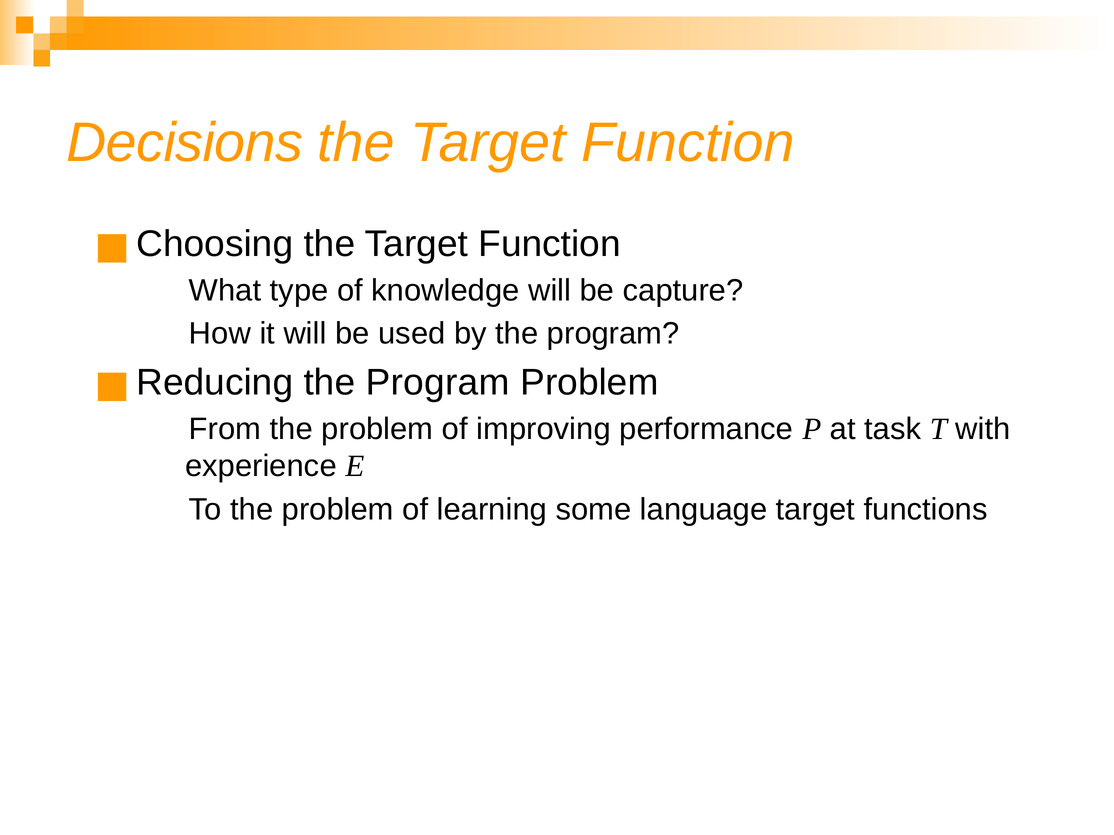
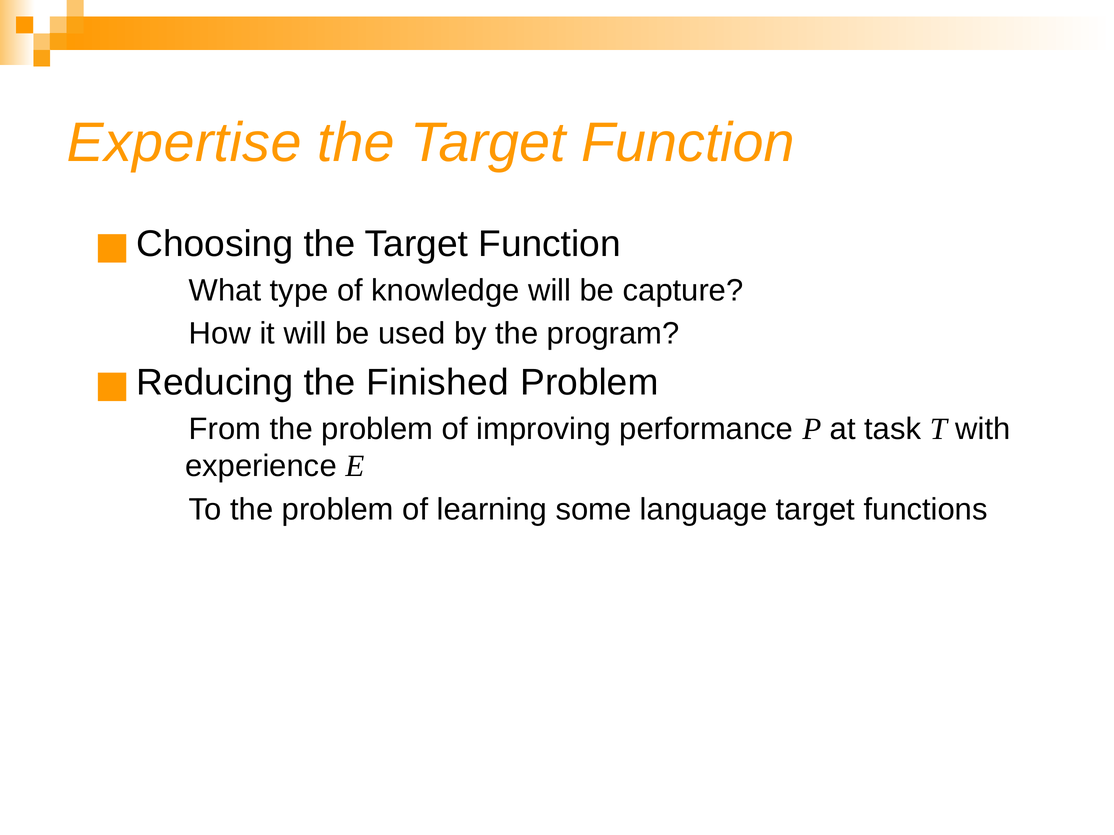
Decisions: Decisions -> Expertise
Program at (438, 383): Program -> Finished
